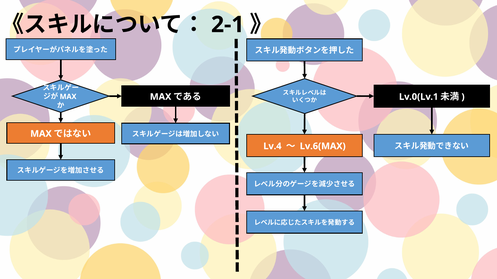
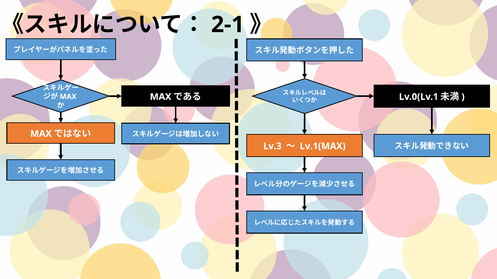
Lv.4: Lv.4 -> Lv.3
Lv.6(MAX: Lv.6(MAX -> Lv.1(MAX
